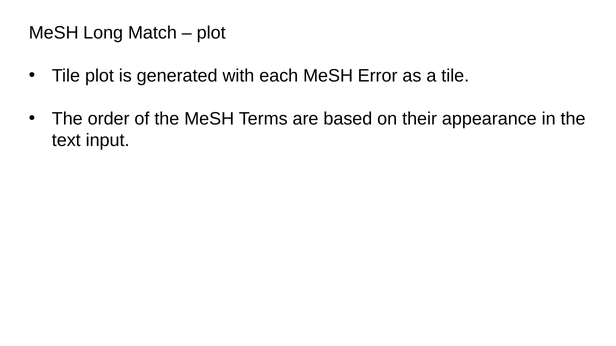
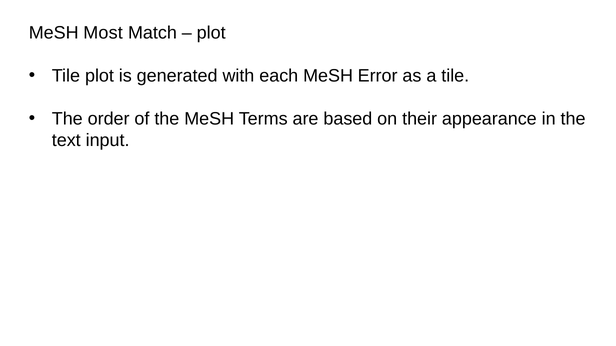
Long: Long -> Most
